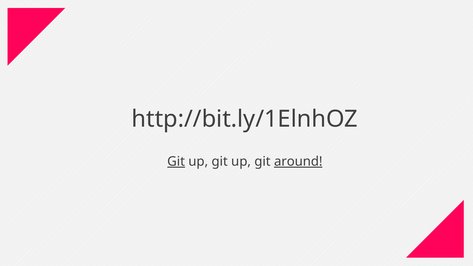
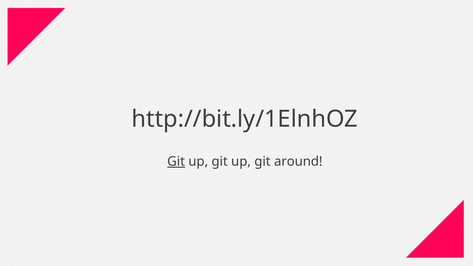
around underline: present -> none
